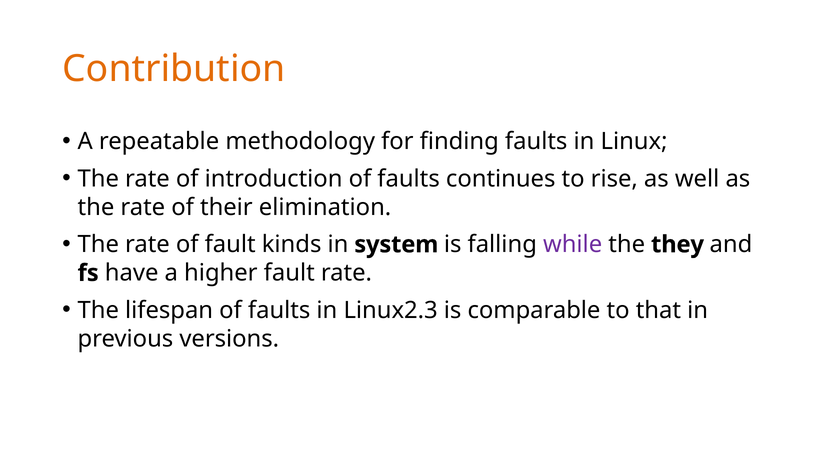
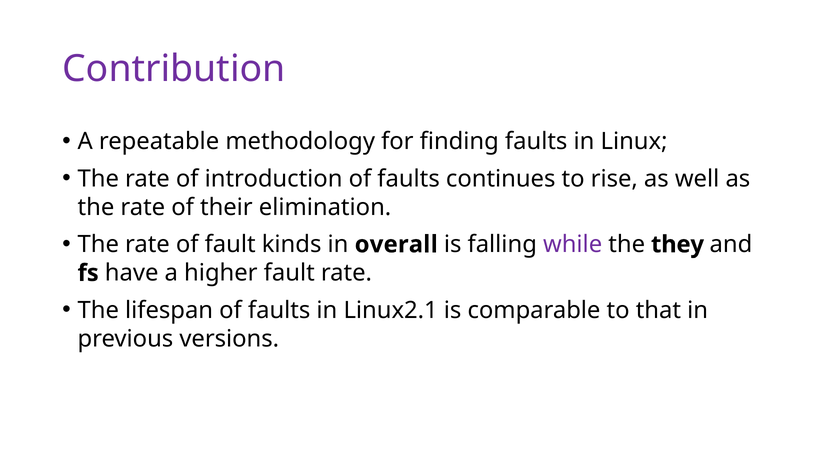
Contribution colour: orange -> purple
system: system -> overall
Linux2.3: Linux2.3 -> Linux2.1
